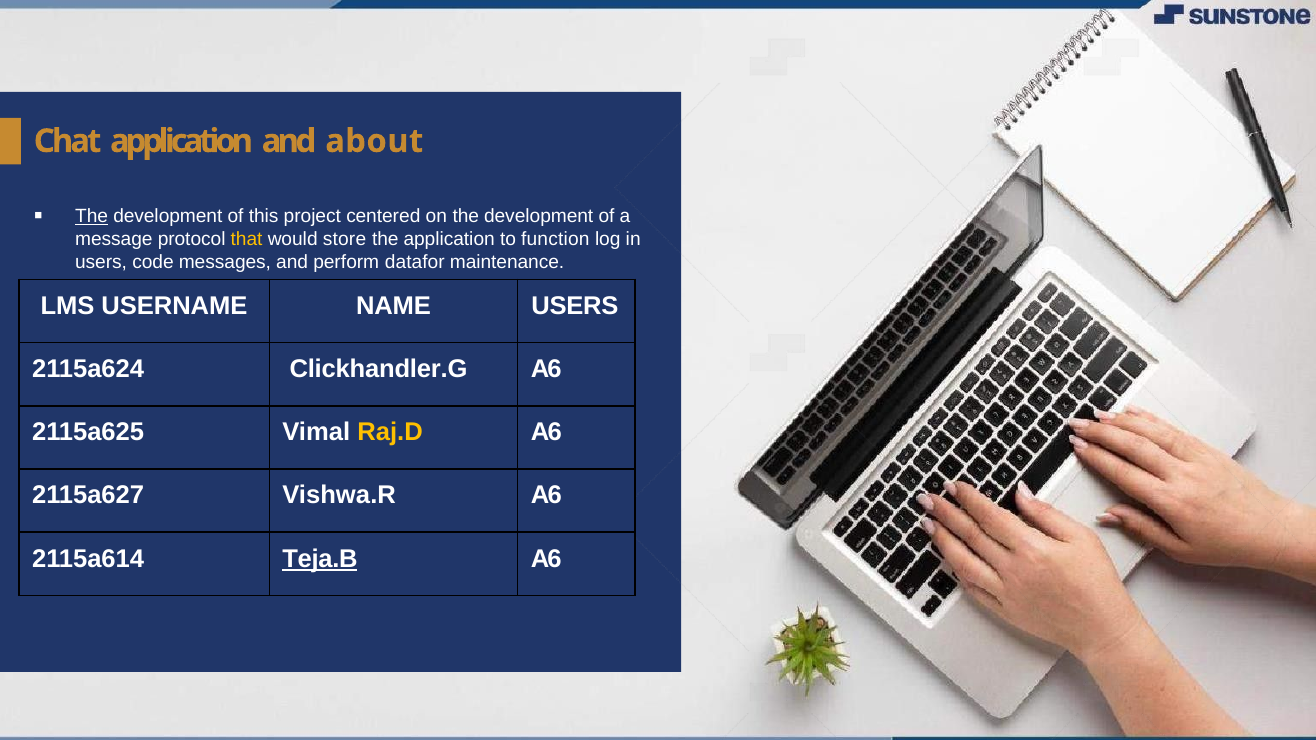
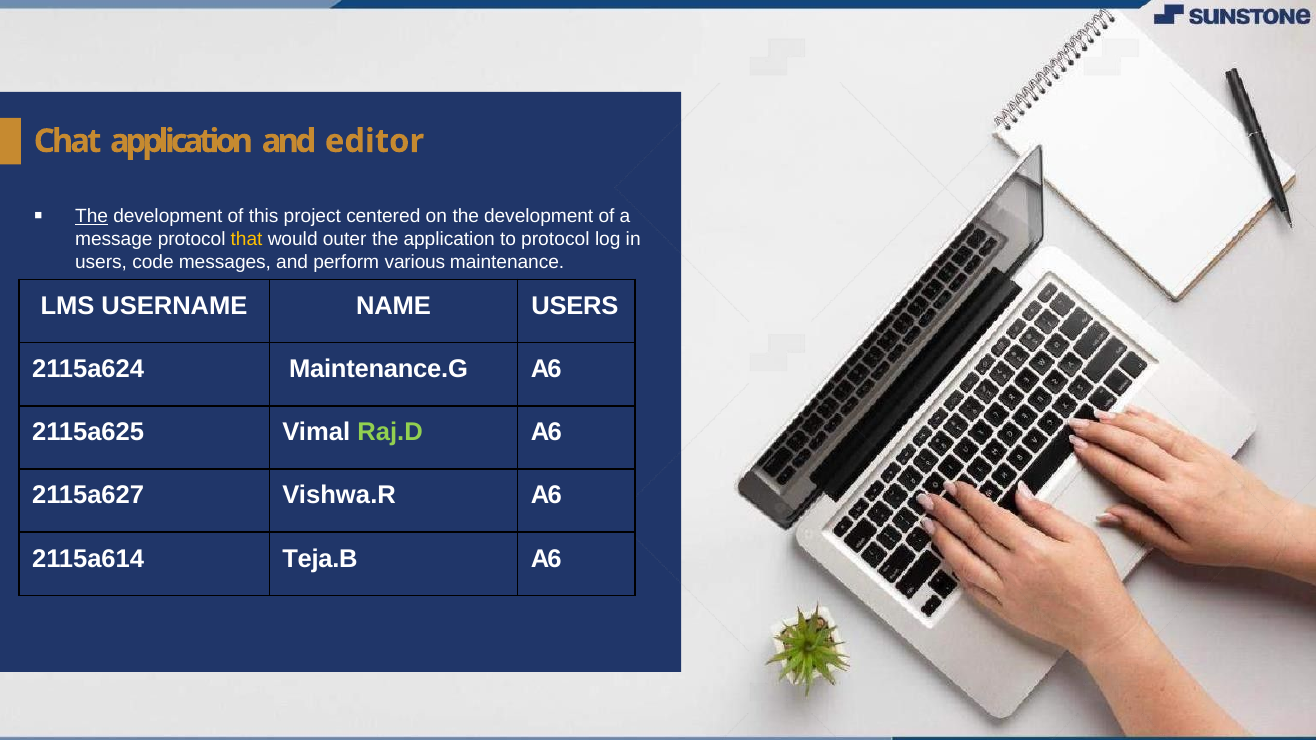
about: about -> editor
store: store -> outer
to function: function -> protocol
datafor: datafor -> various
Clickhandler.G: Clickhandler.G -> Maintenance.G
Raj.D colour: yellow -> light green
Teja.B underline: present -> none
